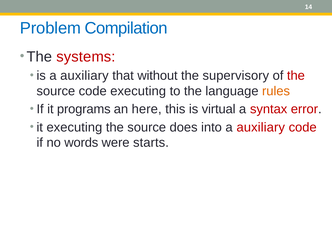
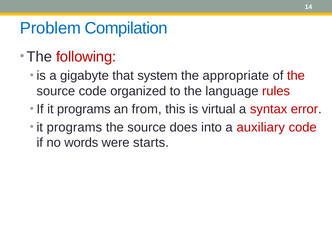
systems: systems -> following
is a auxiliary: auxiliary -> gigabyte
without: without -> system
supervisory: supervisory -> appropriate
code executing: executing -> organized
rules colour: orange -> red
here: here -> from
executing at (74, 127): executing -> programs
